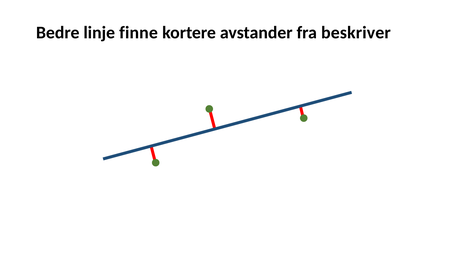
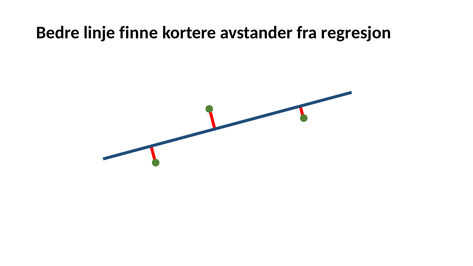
beskriver: beskriver -> regresjon
